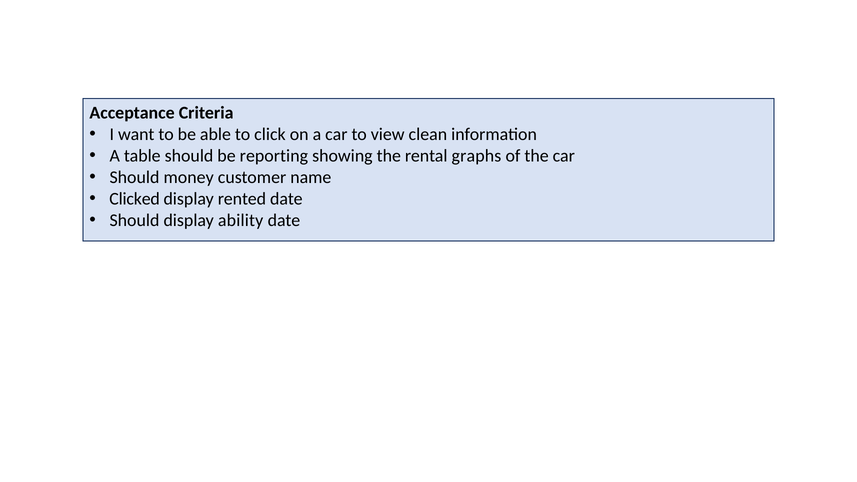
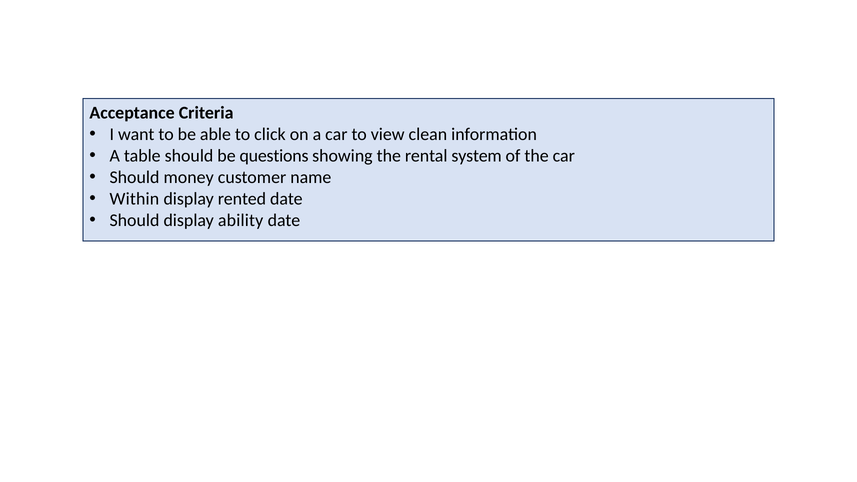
reporting: reporting -> questions
graphs: graphs -> system
Clicked: Clicked -> Within
